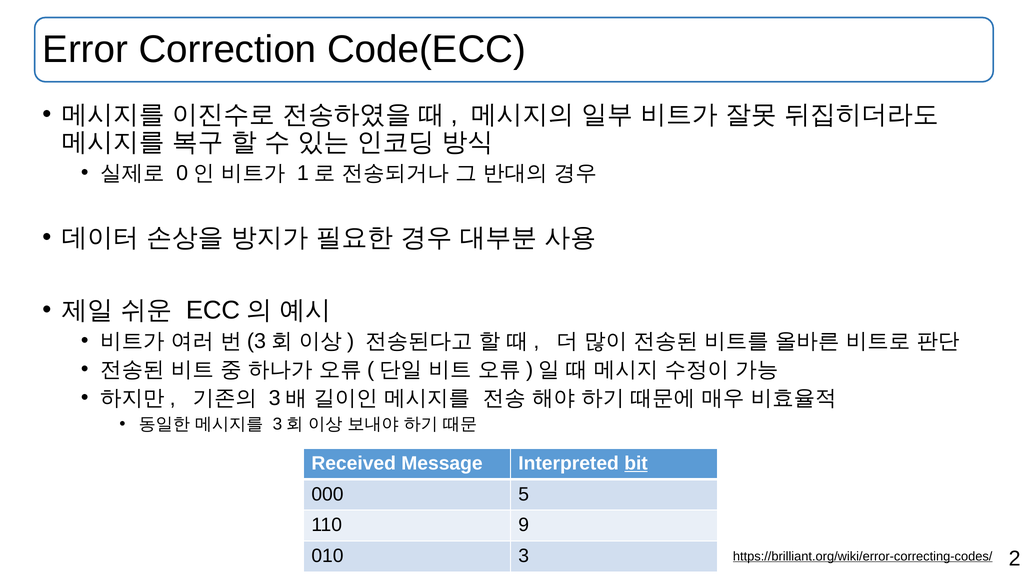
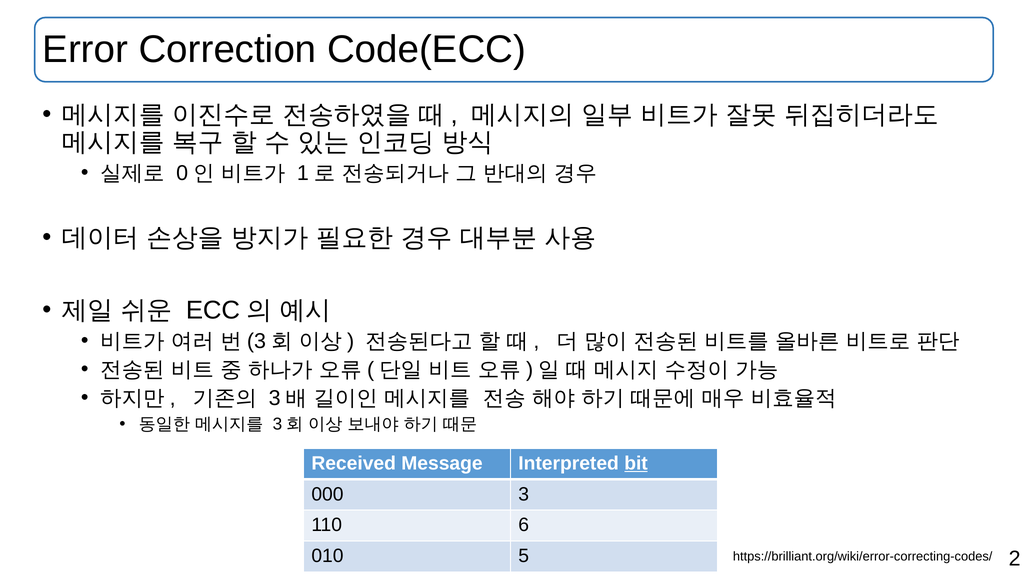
5: 5 -> 3
9: 9 -> 6
3: 3 -> 5
https://brilliant.org/wiki/error-correcting-codes/ underline: present -> none
